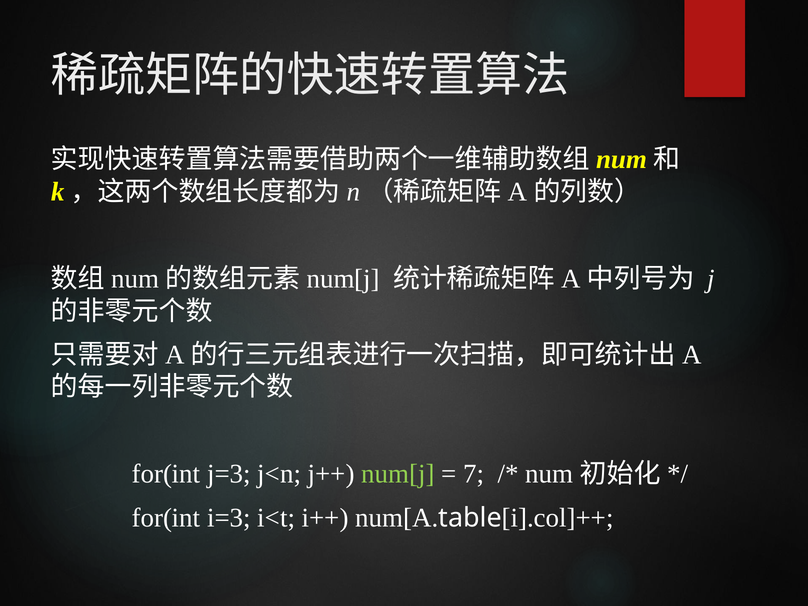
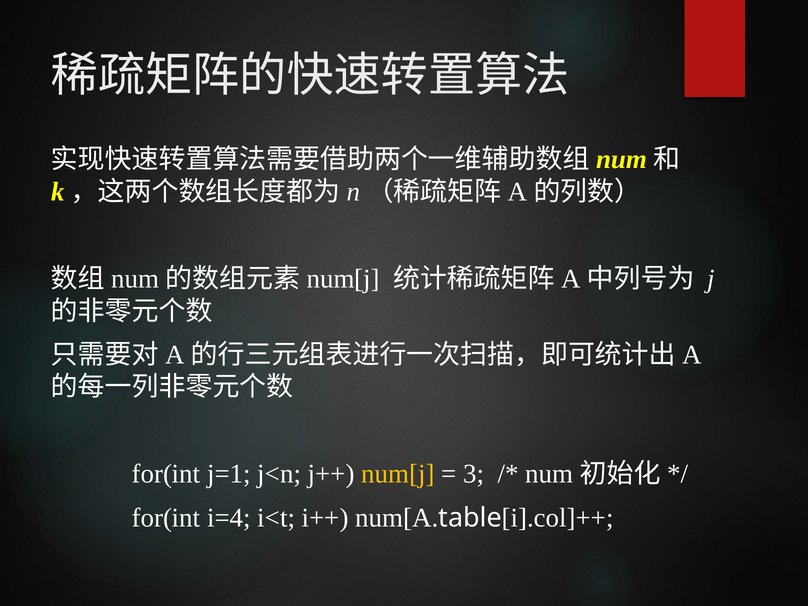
j=3: j=3 -> j=1
num[j colour: light green -> yellow
7: 7 -> 3
i=3: i=3 -> i=4
